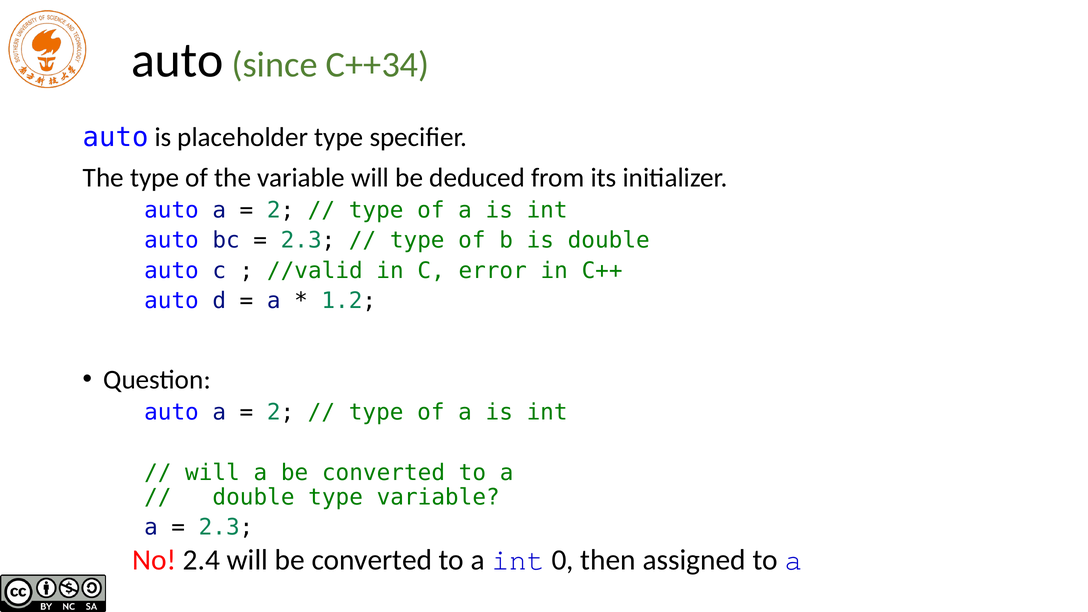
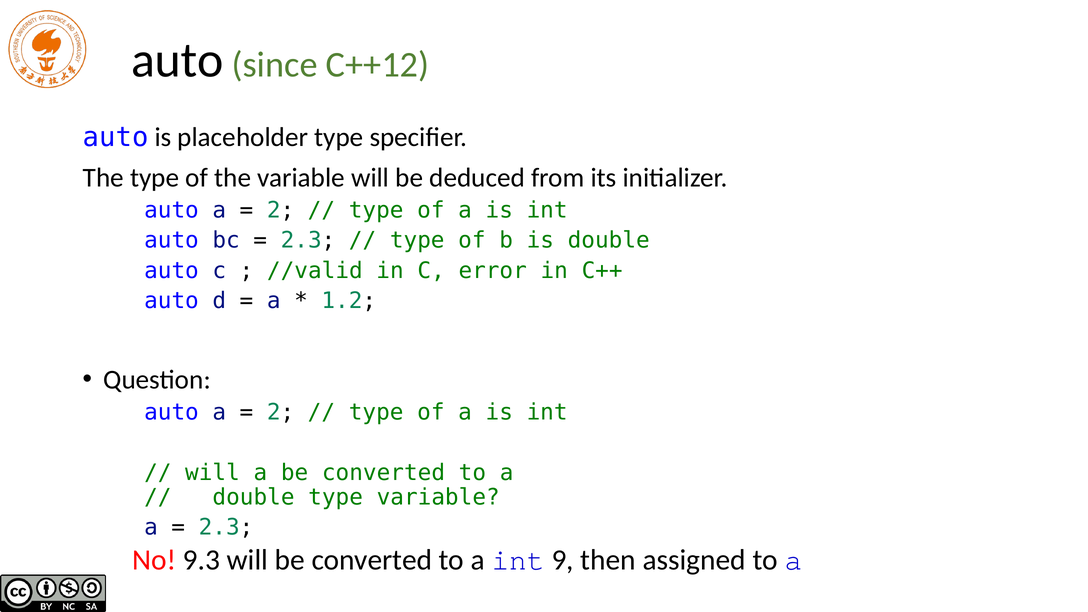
C++34: C++34 -> C++12
2.4: 2.4 -> 9.3
0: 0 -> 9
